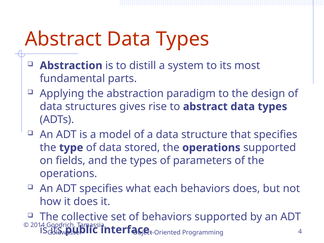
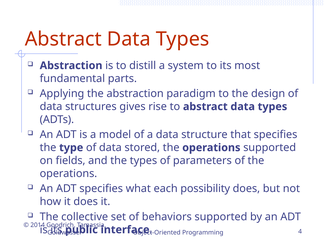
each behaviors: behaviors -> possibility
